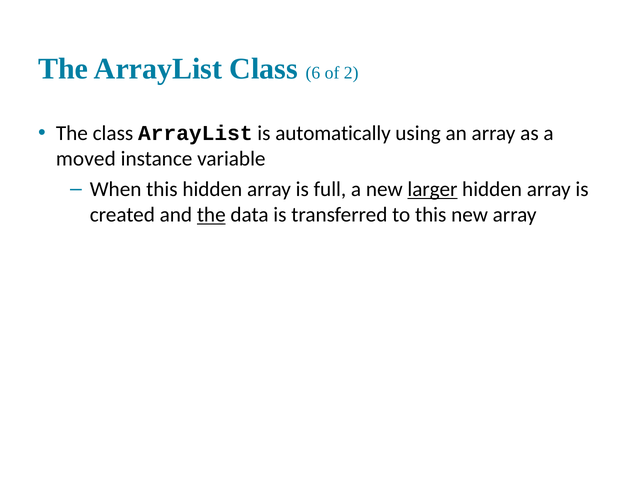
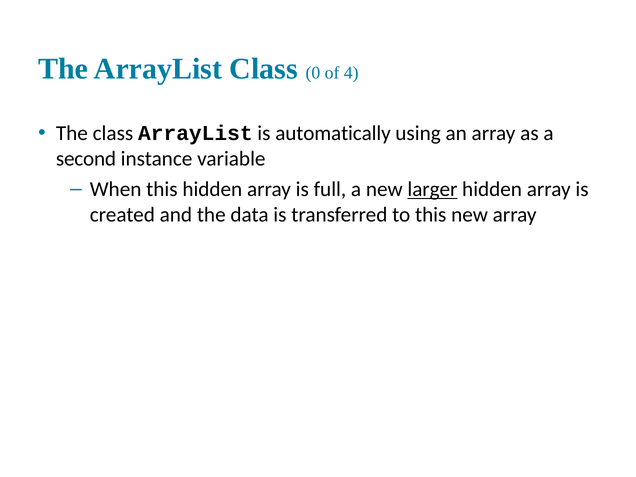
6: 6 -> 0
2: 2 -> 4
moved: moved -> second
the at (211, 215) underline: present -> none
